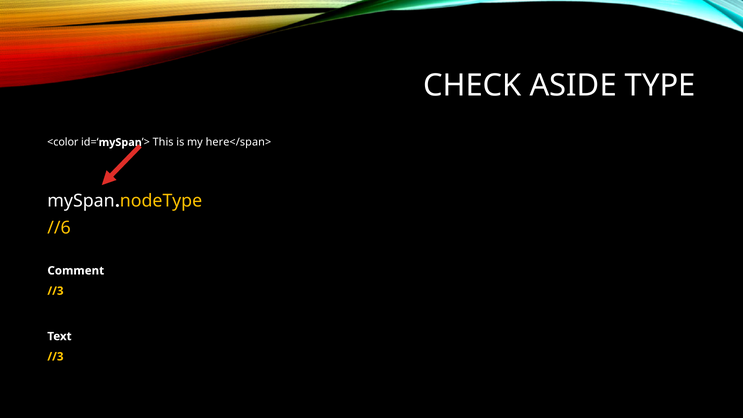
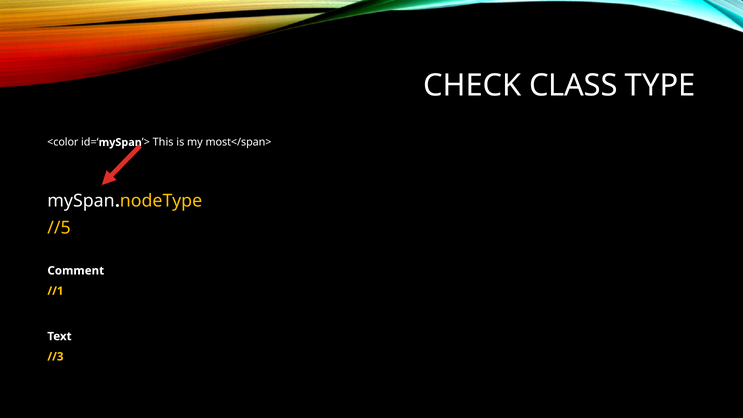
ASIDE: ASIDE -> CLASS
here</span>: here</span> -> most</span>
//6: //6 -> //5
//3 at (55, 291): //3 -> //1
